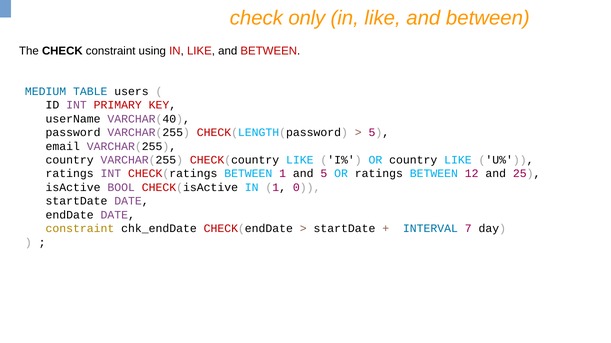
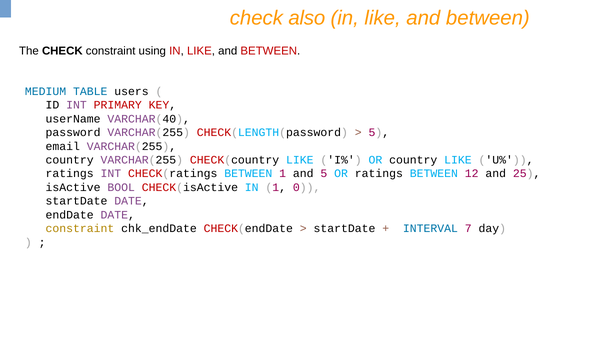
only: only -> also
